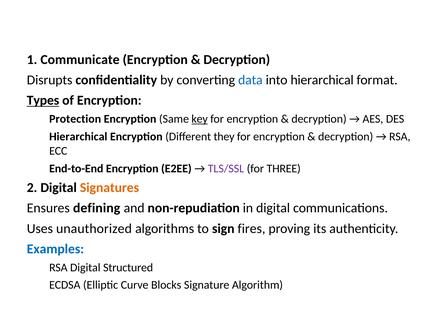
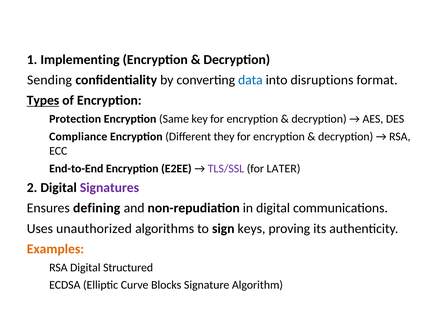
Communicate: Communicate -> Implementing
Disrupts: Disrupts -> Sending
into hierarchical: hierarchical -> disruptions
key underline: present -> none
Hierarchical at (78, 137): Hierarchical -> Compliance
THREE: THREE -> LATER
Signatures colour: orange -> purple
fires: fires -> keys
Examples colour: blue -> orange
